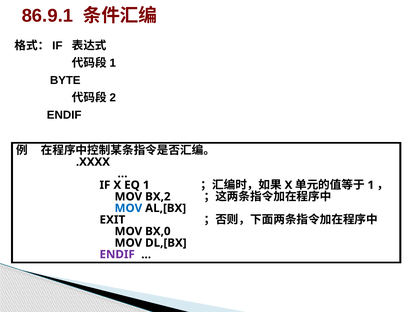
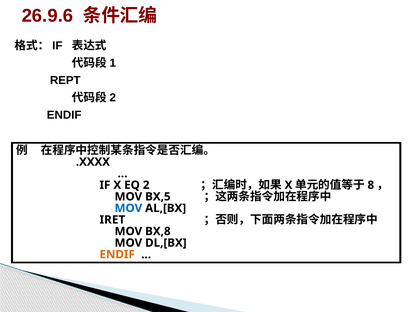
86.9.1: 86.9.1 -> 26.9.6
BYTE: BYTE -> REPT
EQ 1: 1 -> 2
1 at (371, 185): 1 -> 8
BX,2: BX,2 -> BX,5
EXIT: EXIT -> IRET
BX,0: BX,0 -> BX,8
ENDIF at (117, 255) colour: purple -> orange
